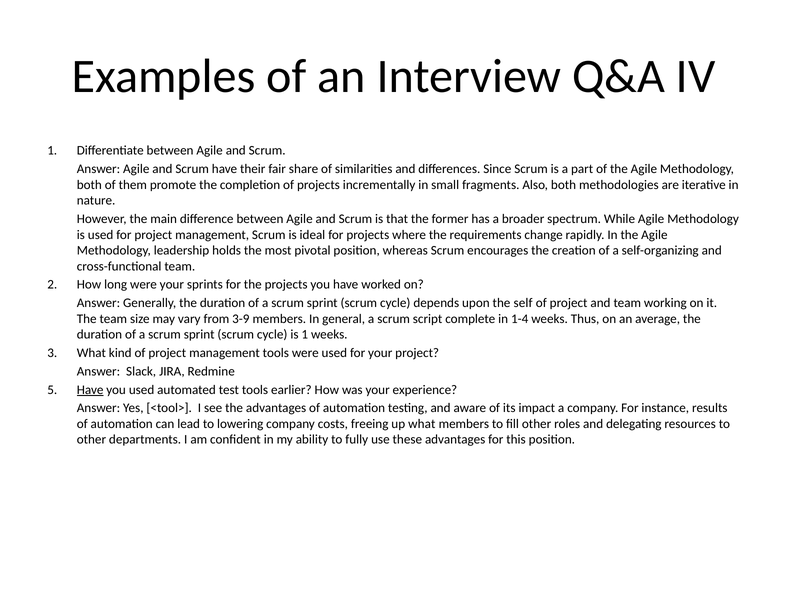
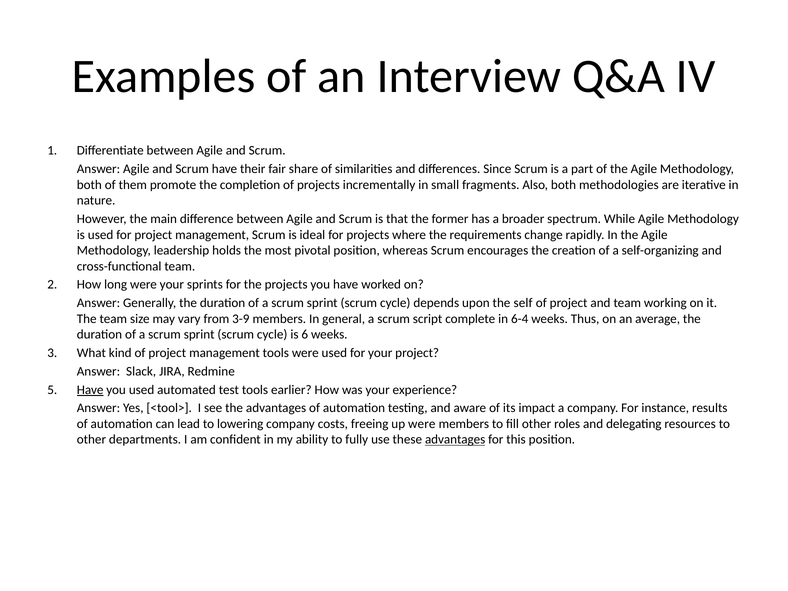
1-4: 1-4 -> 6-4
is 1: 1 -> 6
up what: what -> were
advantages at (455, 440) underline: none -> present
